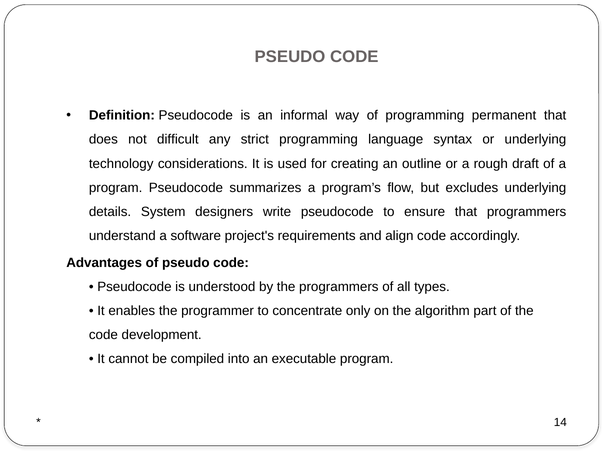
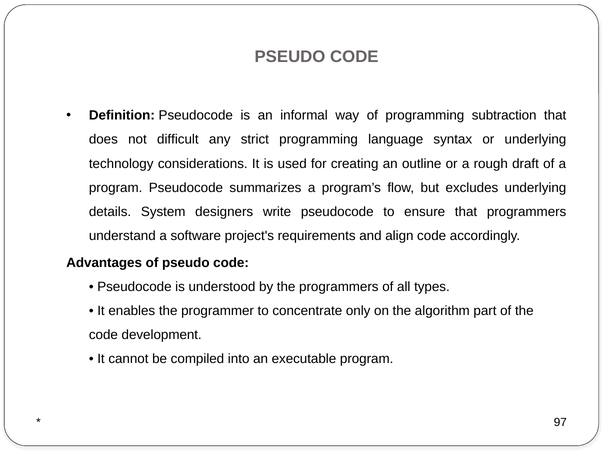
permanent: permanent -> subtraction
14: 14 -> 97
